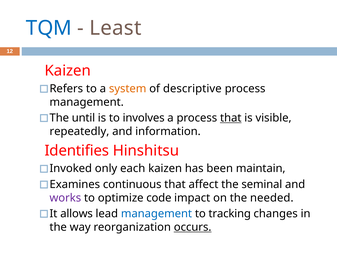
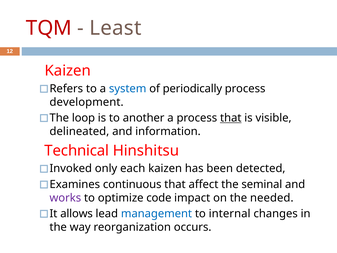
TQM colour: blue -> red
system colour: orange -> blue
descriptive: descriptive -> periodically
management at (87, 102): management -> development
until: until -> loop
involves: involves -> another
repeatedly: repeatedly -> delineated
Identifies: Identifies -> Technical
maintain: maintain -> detected
tracking: tracking -> internal
occurs underline: present -> none
